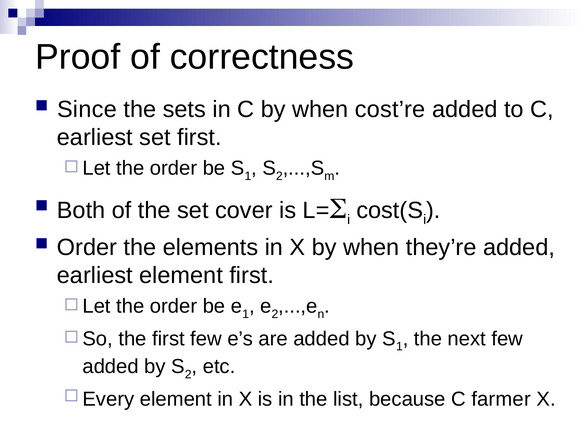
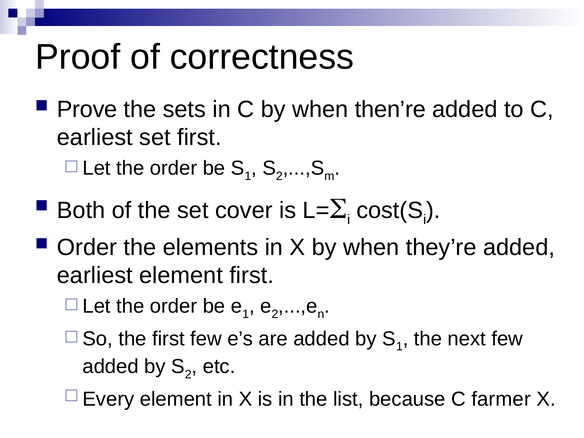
Since: Since -> Prove
cost’re: cost’re -> then’re
